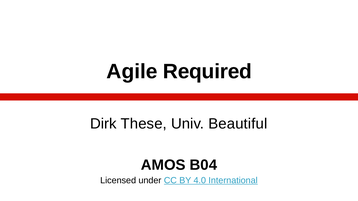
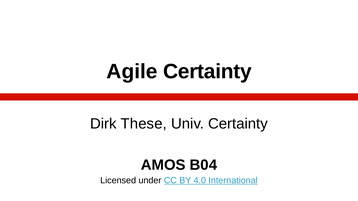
Agile Required: Required -> Certainty
Univ Beautiful: Beautiful -> Certainty
